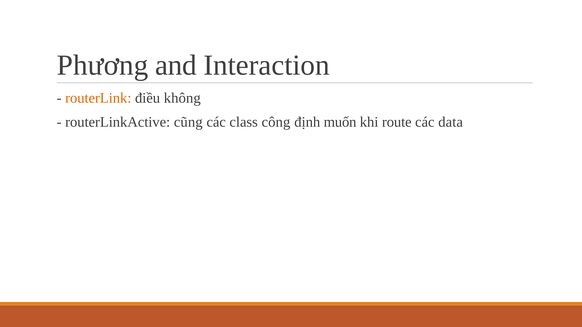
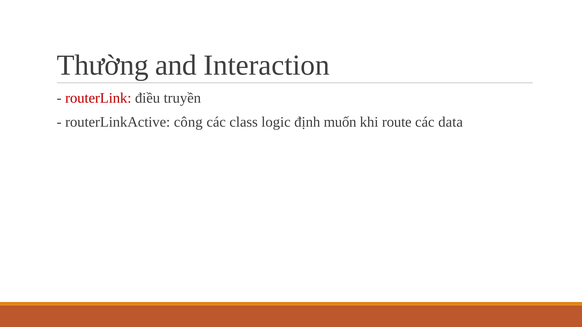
Phương: Phương -> Thường
routerLink colour: orange -> red
không: không -> truyền
cũng: cũng -> công
công: công -> logic
